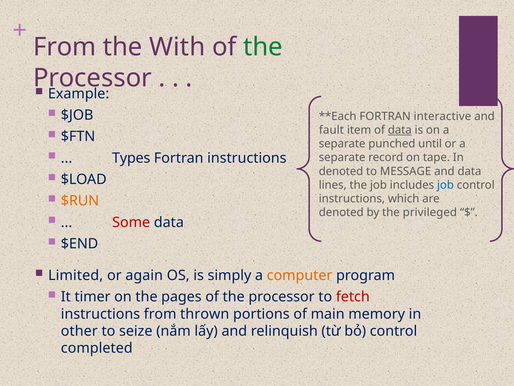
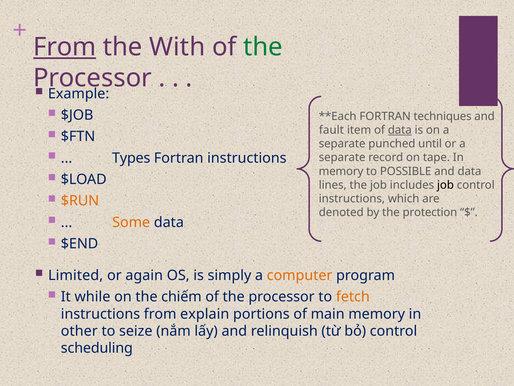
From at (65, 47) underline: none -> present
interactive: interactive -> techniques
denoted at (341, 171): denoted -> memory
MESSAGE: MESSAGE -> POSSIBLE
job at (445, 185) colour: blue -> black
privileged: privileged -> protection
Some colour: red -> orange
timer: timer -> while
pages: pages -> chiếm
fetch colour: red -> orange
thrown: thrown -> explain
completed: completed -> scheduling
